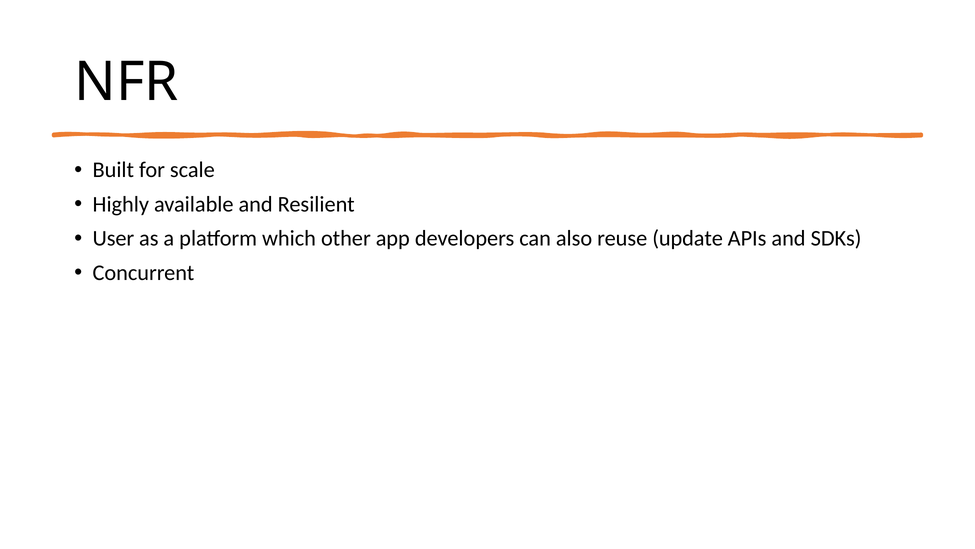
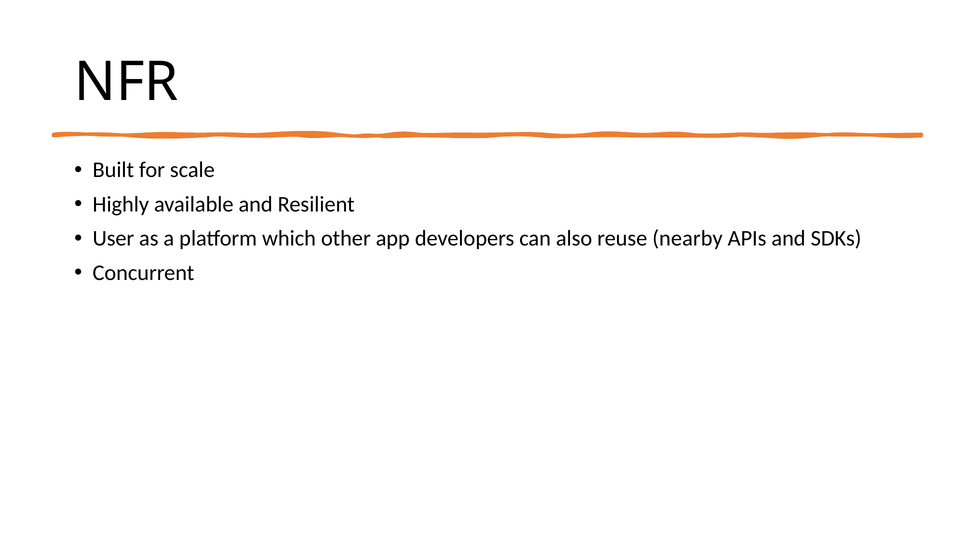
update: update -> nearby
